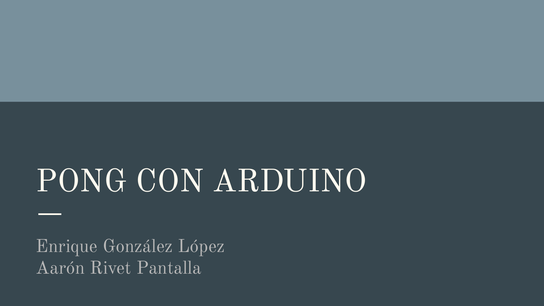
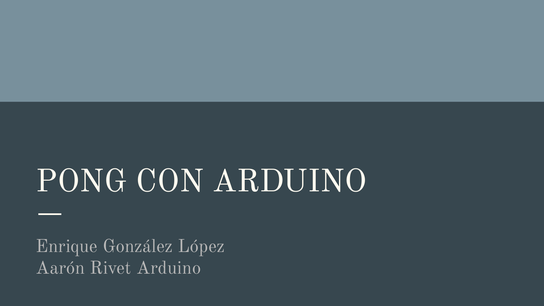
Rivet Pantalla: Pantalla -> Arduino
